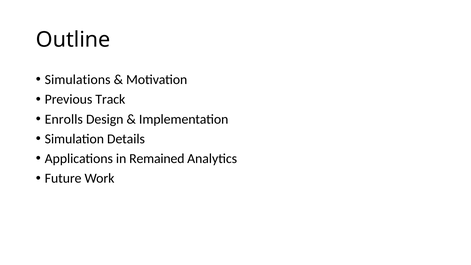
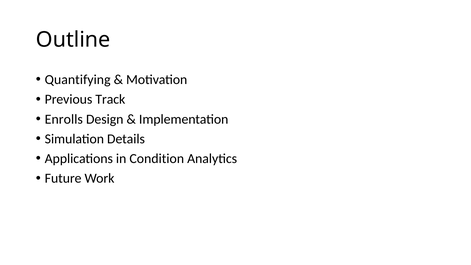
Simulations: Simulations -> Quantifying
Remained: Remained -> Condition
